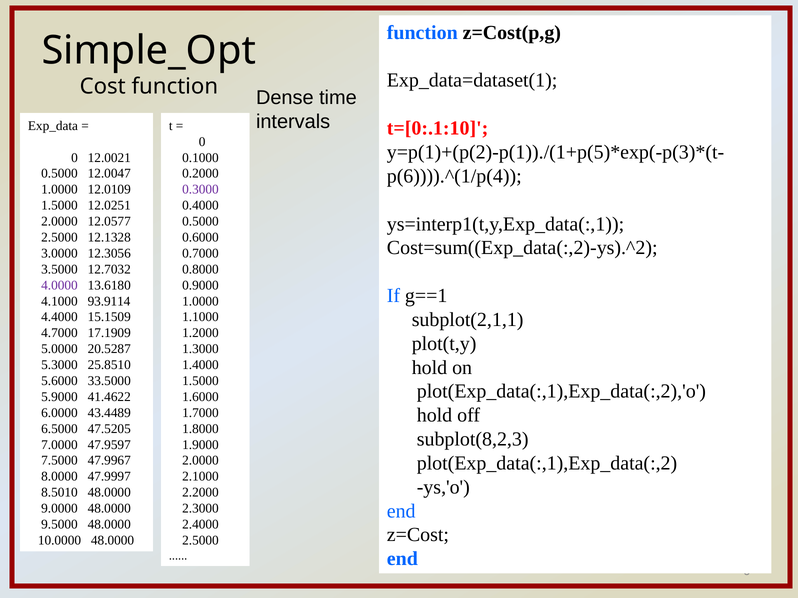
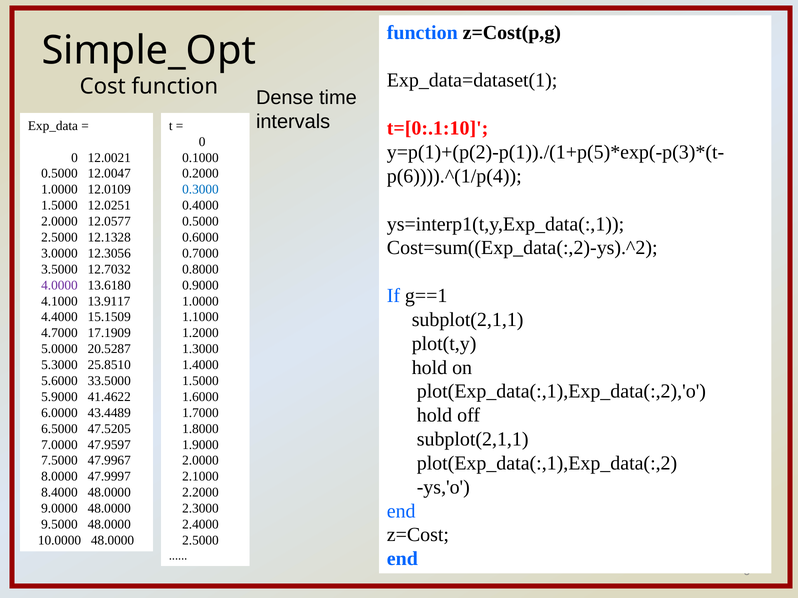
0.3000 colour: purple -> blue
93.9114: 93.9114 -> 13.9117
subplot(8,2,3 at (473, 440): subplot(8,2,3 -> subplot(2,1,1
8.5010: 8.5010 -> 8.4000
